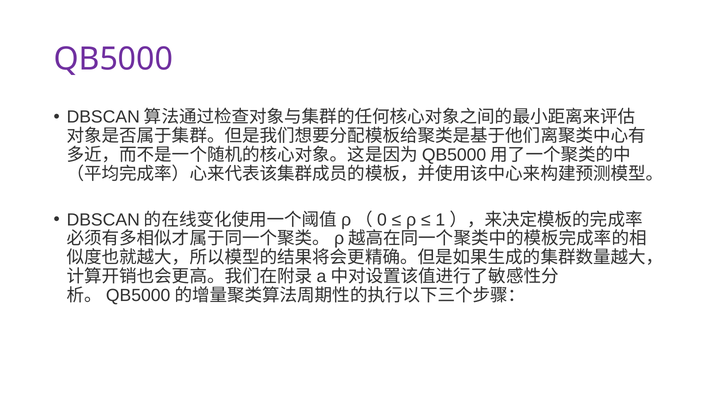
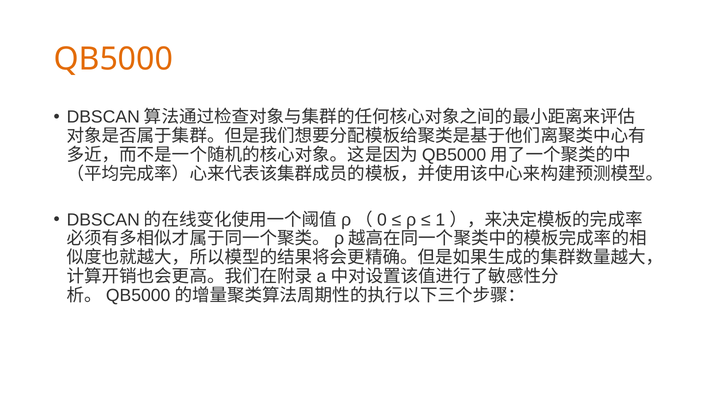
QB5000 colour: purple -> orange
